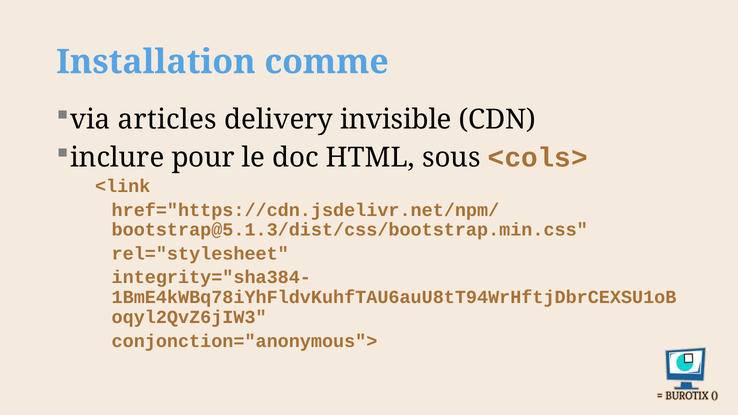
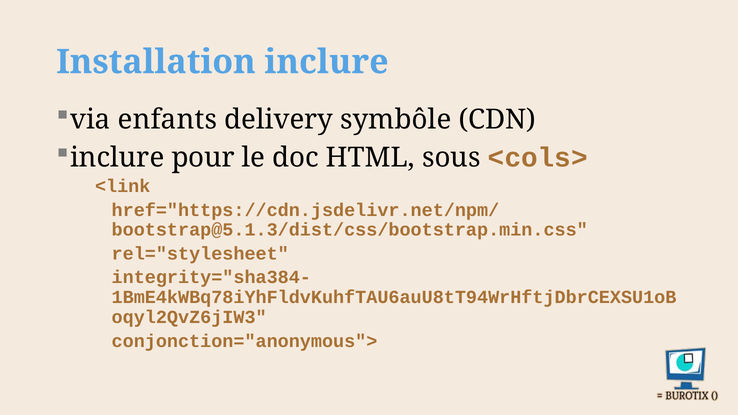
Installation comme: comme -> inclure
articles: articles -> enfants
invisible: invisible -> symbôle
